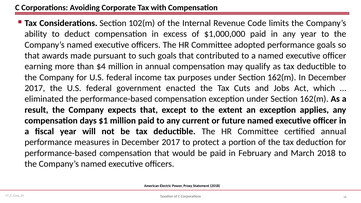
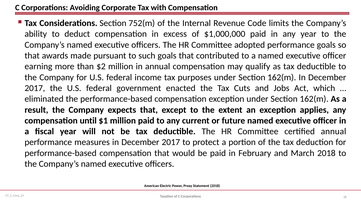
102(m: 102(m -> 752(m
$4: $4 -> $2
days: days -> until
